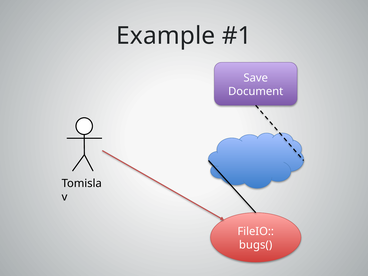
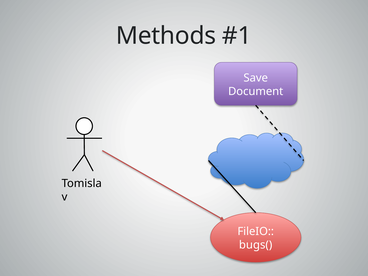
Example: Example -> Methods
